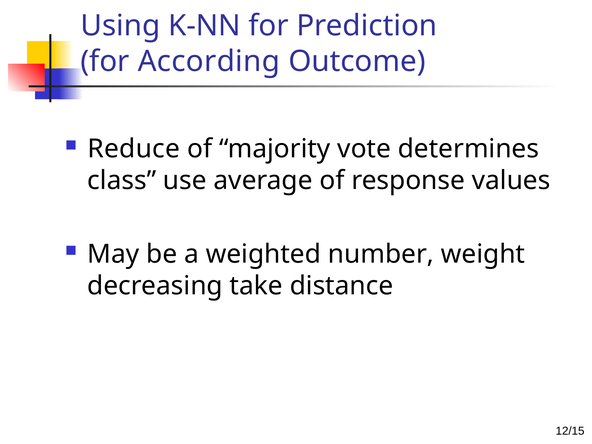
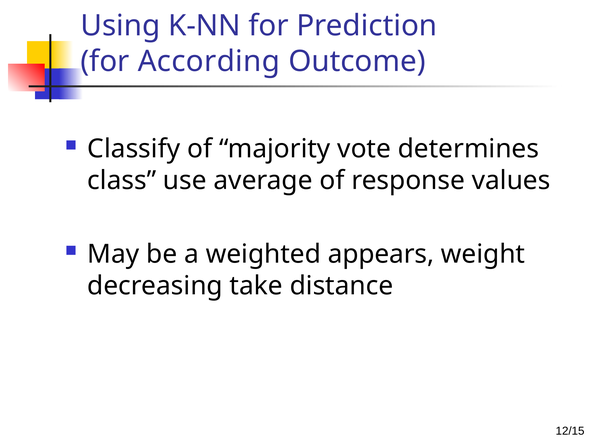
Reduce: Reduce -> Classify
number: number -> appears
